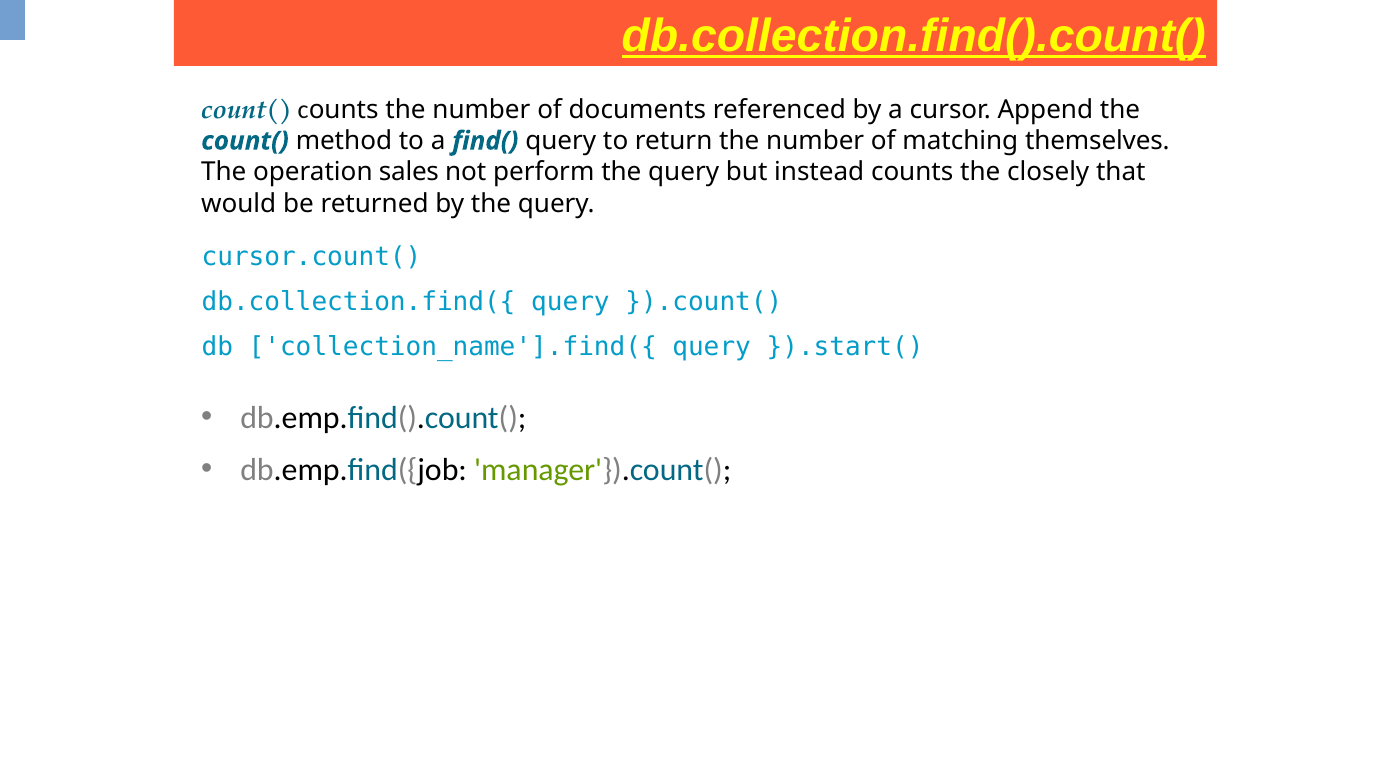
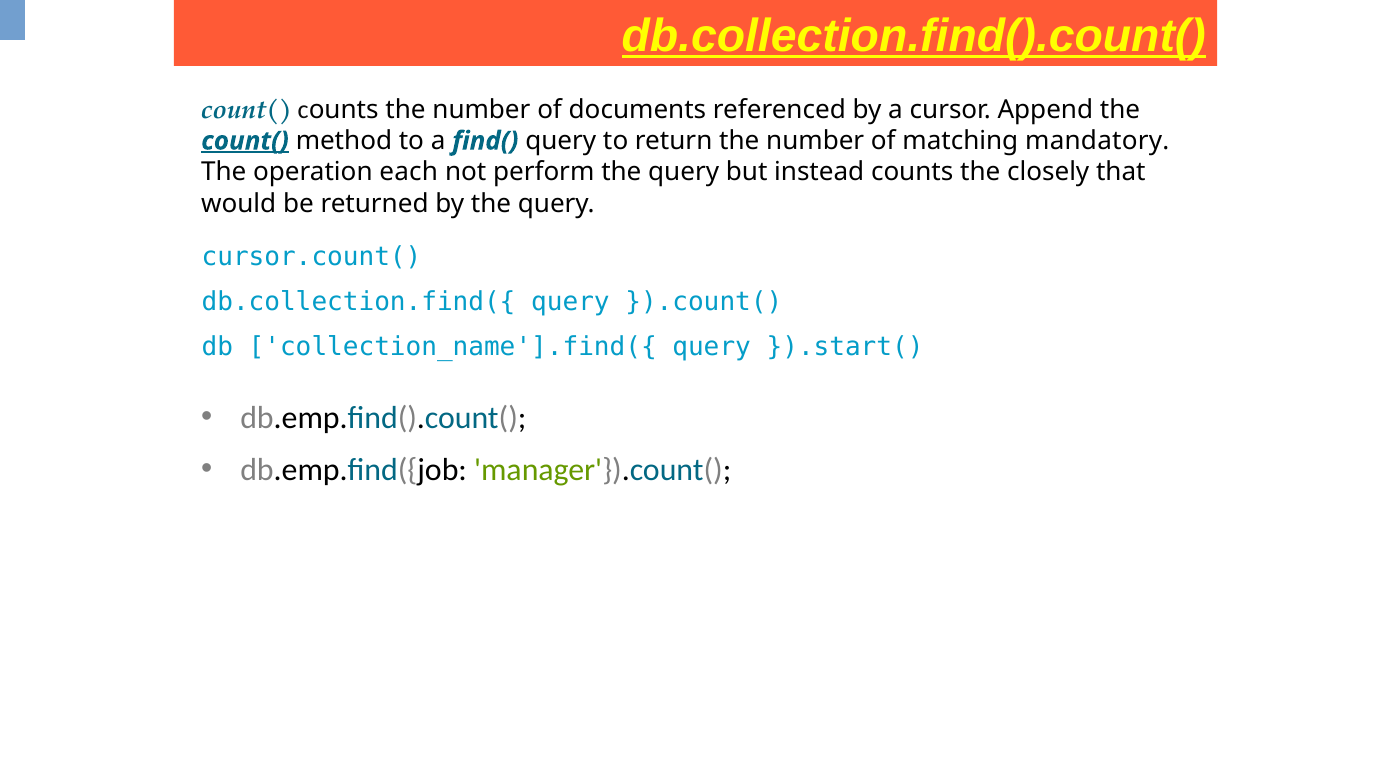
count( at (245, 141) underline: none -> present
themselves: themselves -> mandatory
sales: sales -> each
